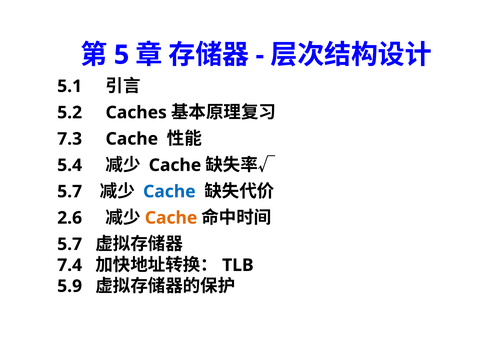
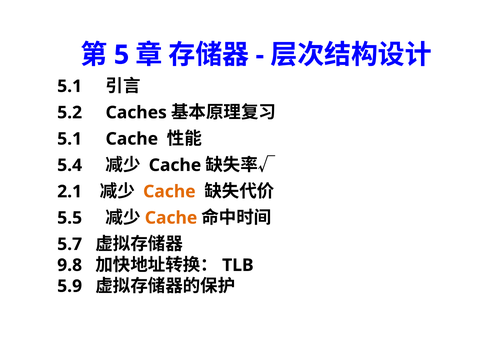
7.3 at (70, 139): 7.3 -> 5.1
5.7 at (70, 192): 5.7 -> 2.1
Cache at (169, 192) colour: blue -> orange
2.6: 2.6 -> 5.5
7.4: 7.4 -> 9.8
